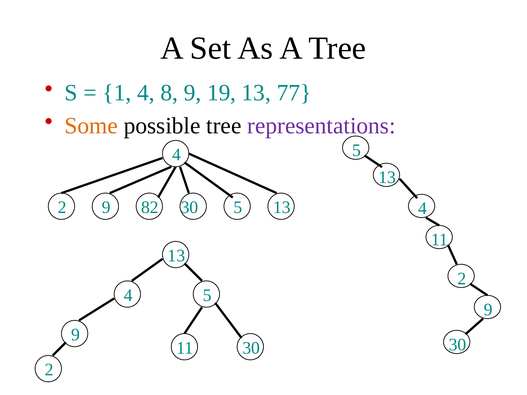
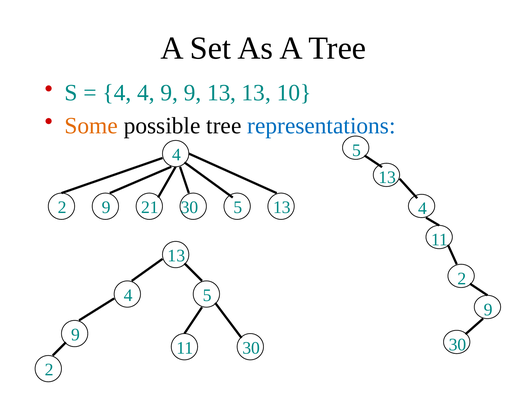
1 at (117, 93): 1 -> 4
4 8: 8 -> 9
9 19: 19 -> 13
77: 77 -> 10
representations colour: purple -> blue
82: 82 -> 21
